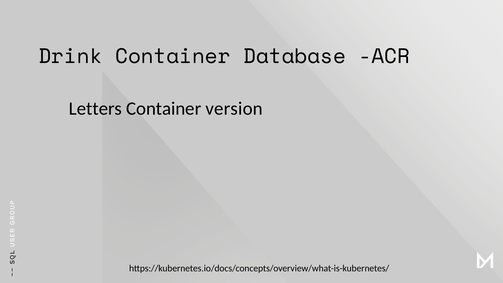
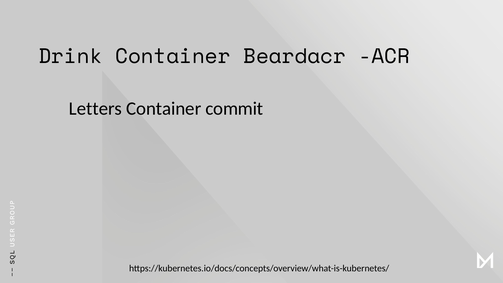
Database: Database -> Beardacr
version: version -> commit
